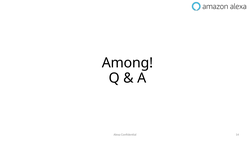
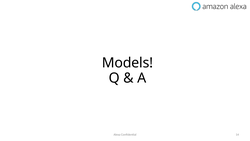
Among: Among -> Models
